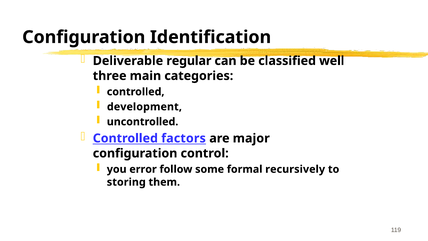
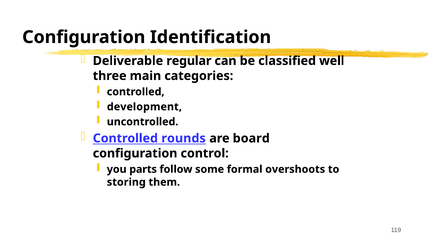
factors: factors -> rounds
major: major -> board
error: error -> parts
recursively: recursively -> overshoots
